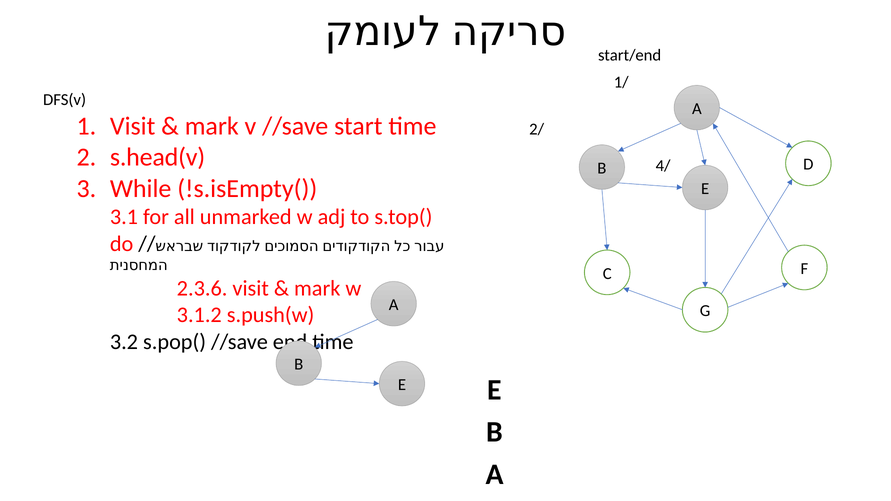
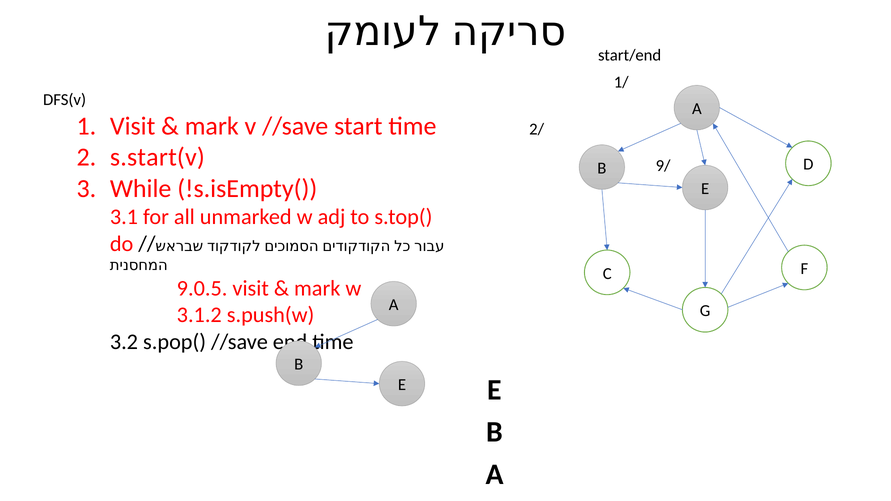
s.head(v: s.head(v -> s.start(v
4/: 4/ -> 9/
2.3.6: 2.3.6 -> 9.0.5
